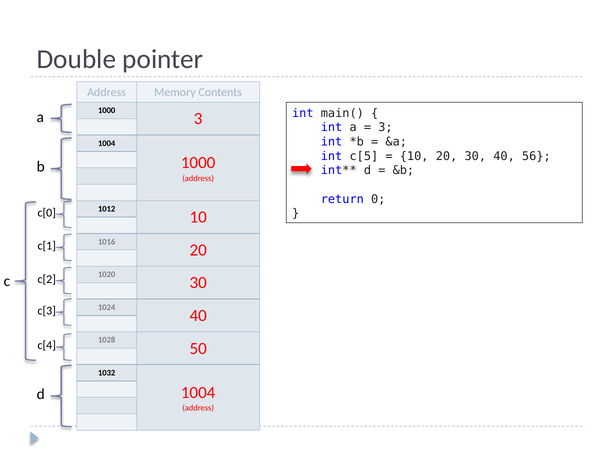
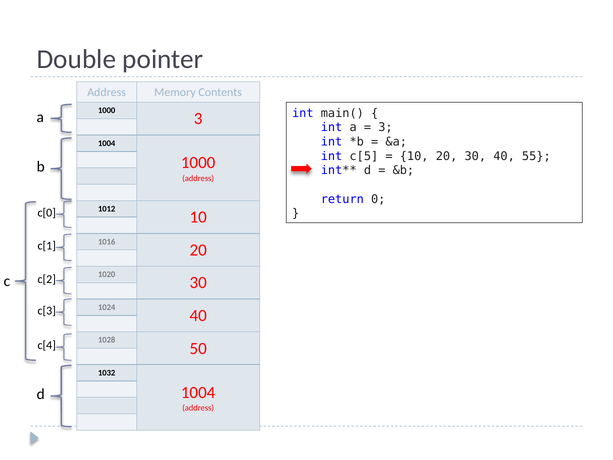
56: 56 -> 55
